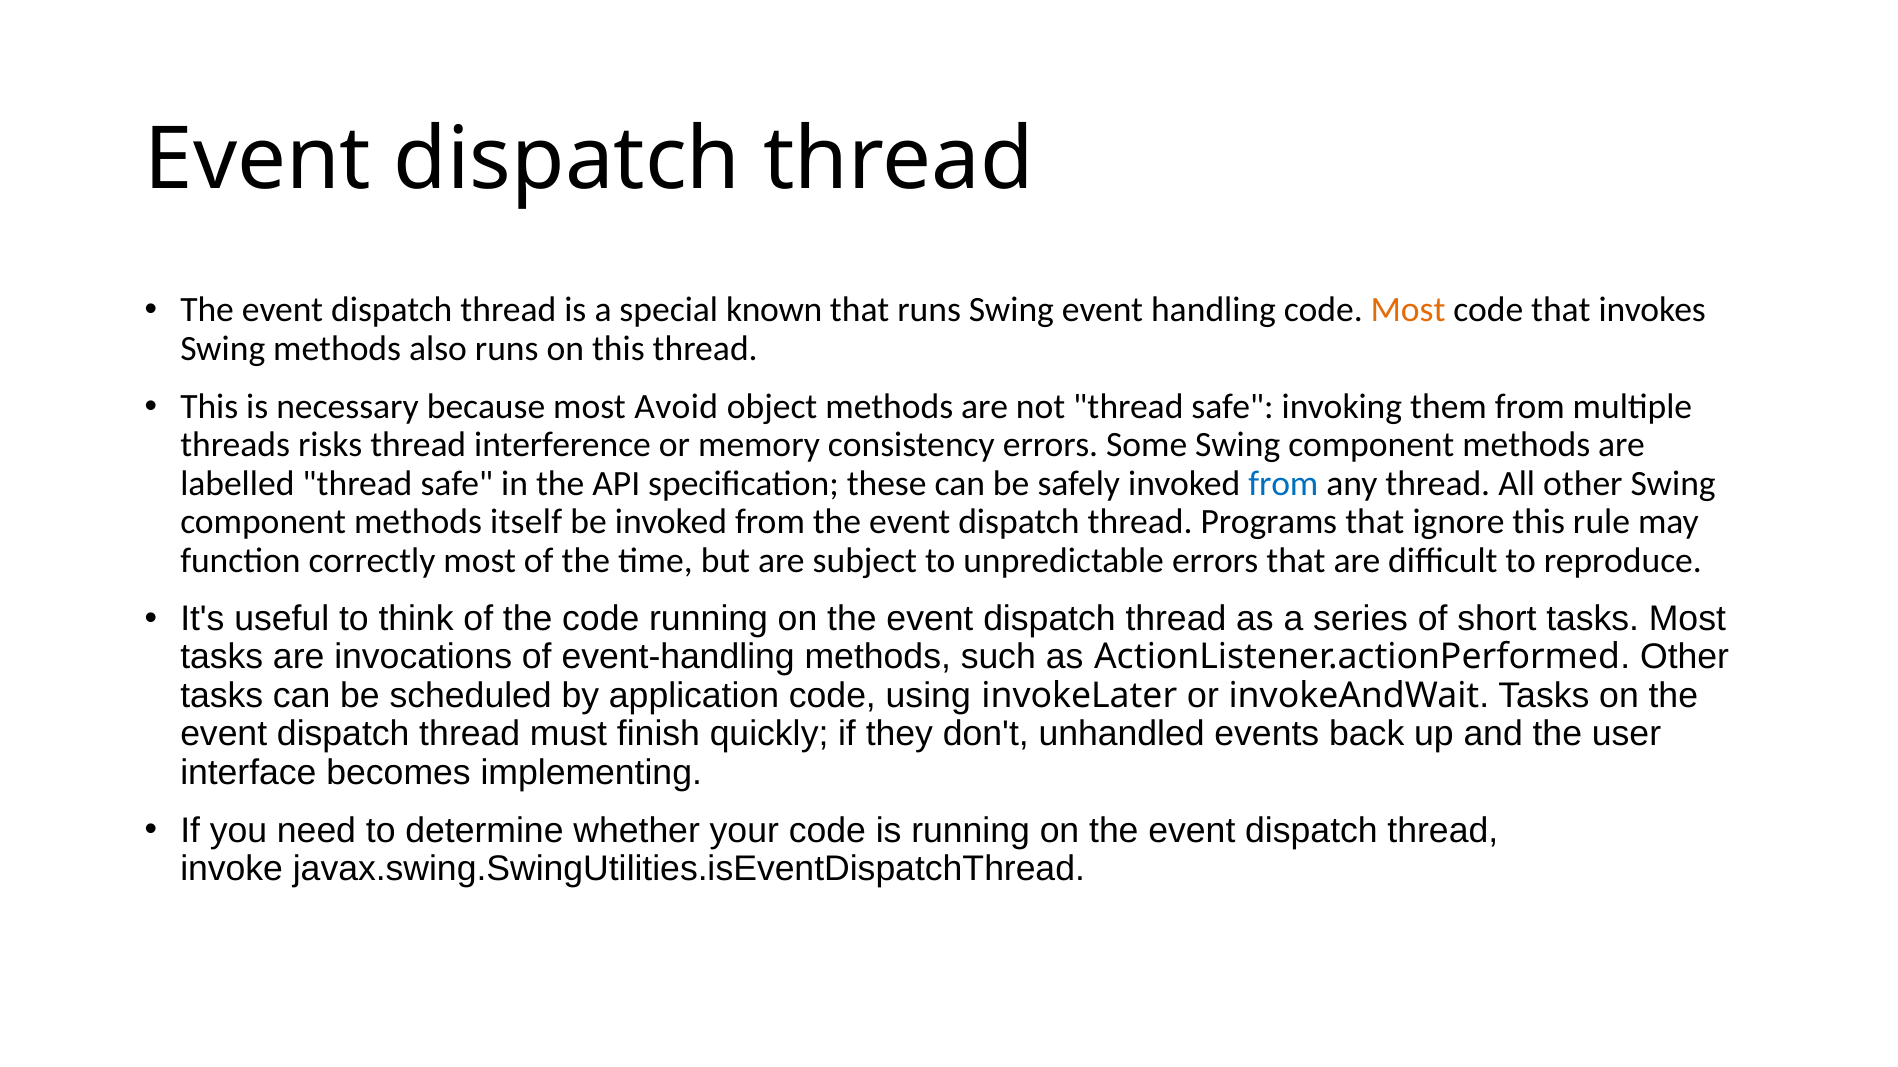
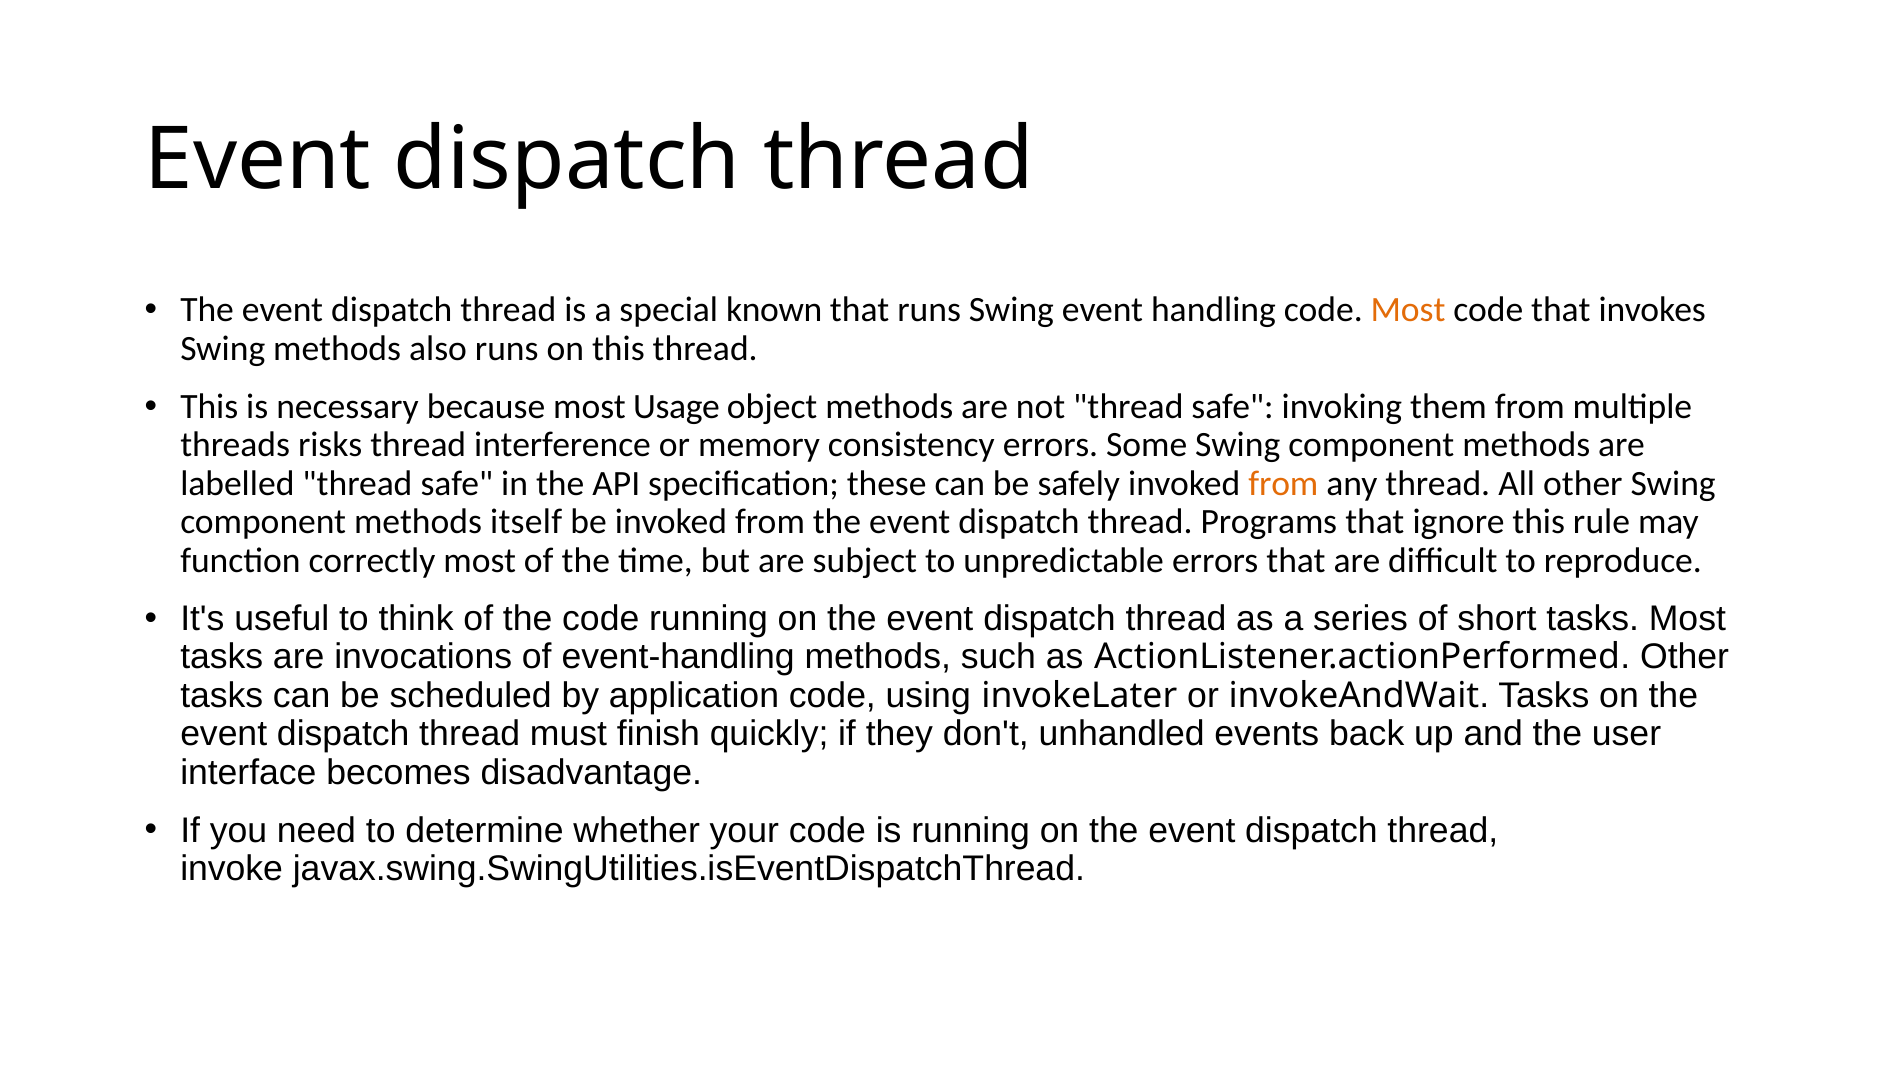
Avoid: Avoid -> Usage
from at (1283, 484) colour: blue -> orange
implementing: implementing -> disadvantage
